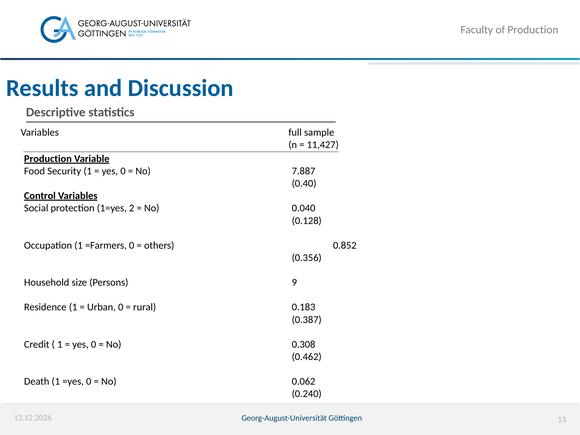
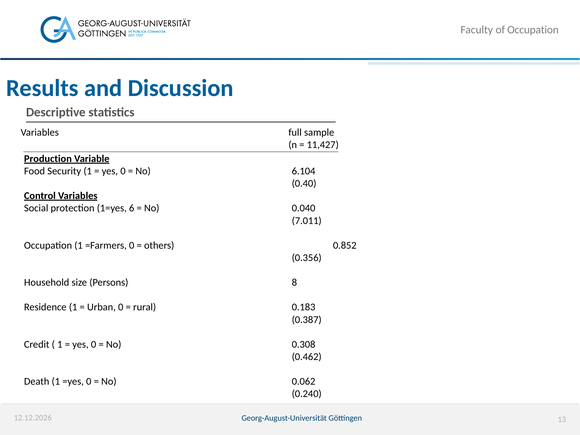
of Production: Production -> Occupation
7.887: 7.887 -> 6.104
2: 2 -> 6
0.128: 0.128 -> 7.011
9: 9 -> 8
